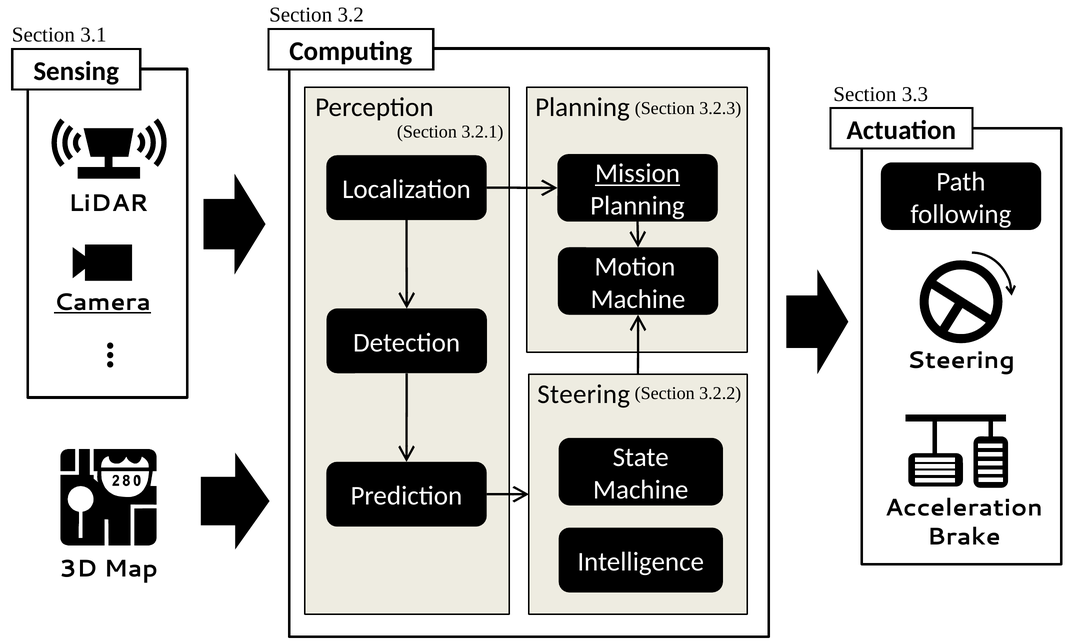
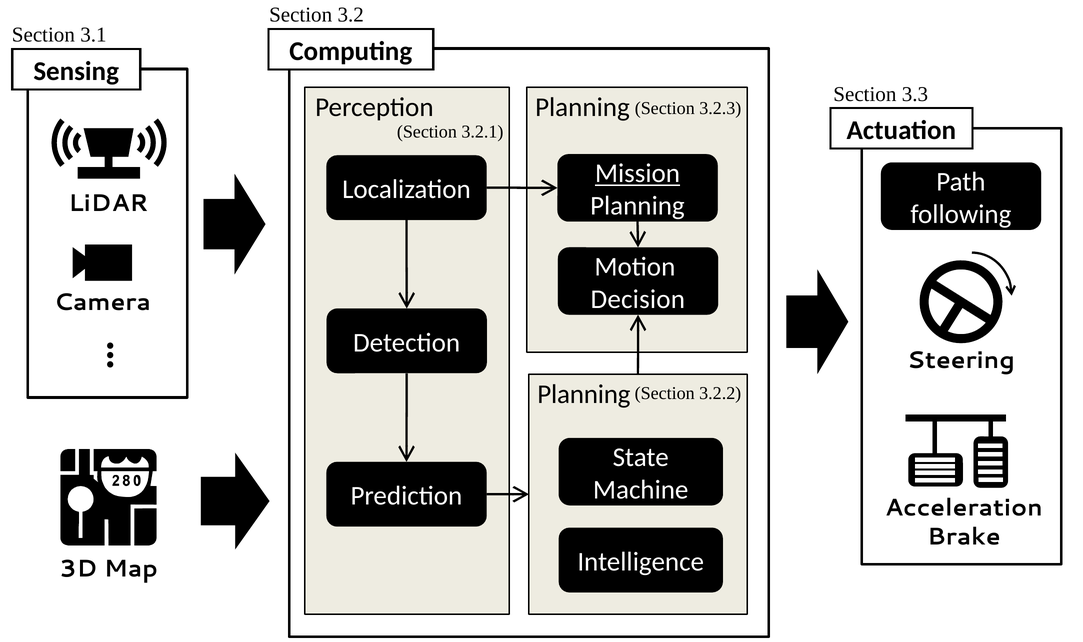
Machine at (638, 299): Machine -> Decision
Camera underline: present -> none
Steering at (584, 394): Steering -> Planning
